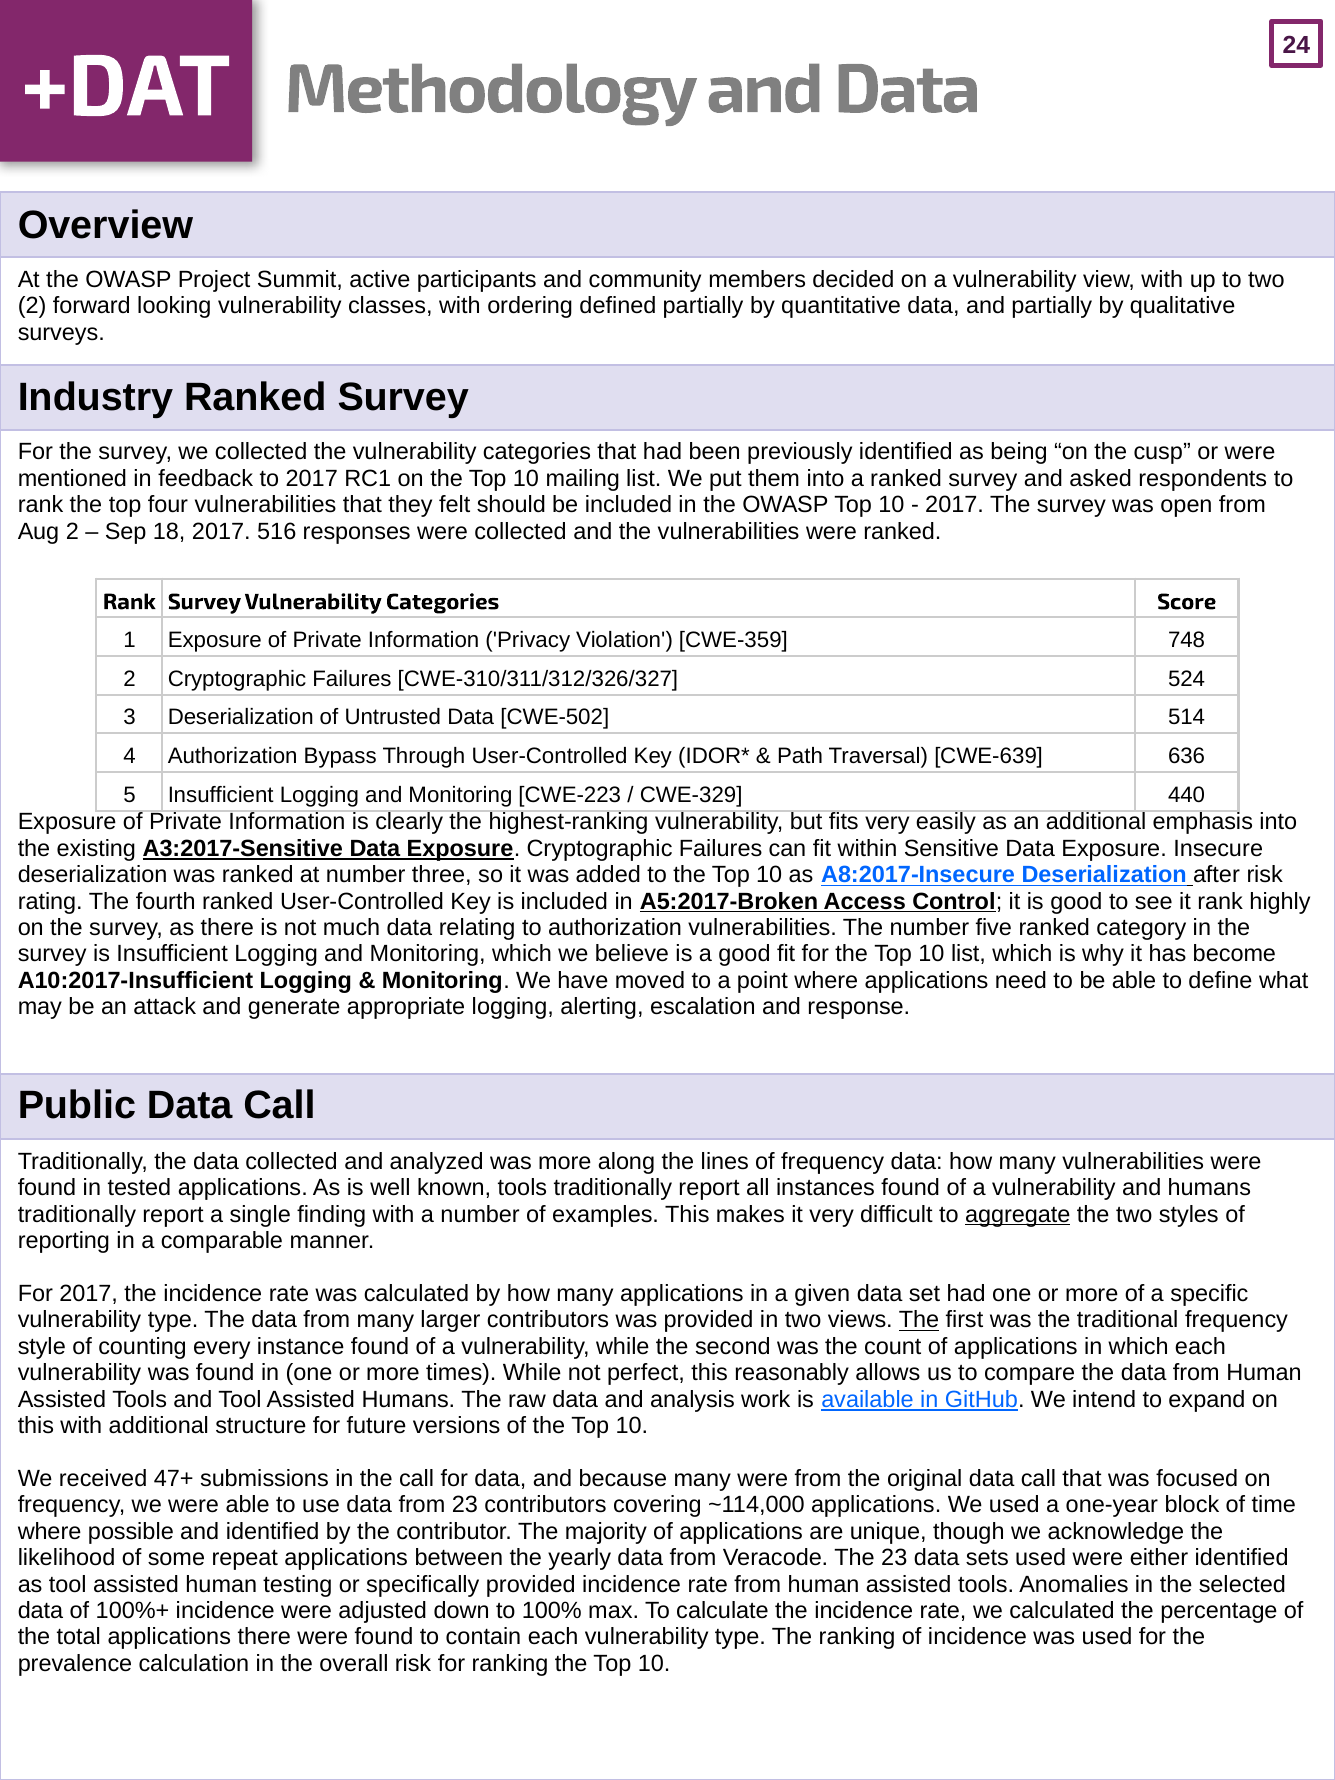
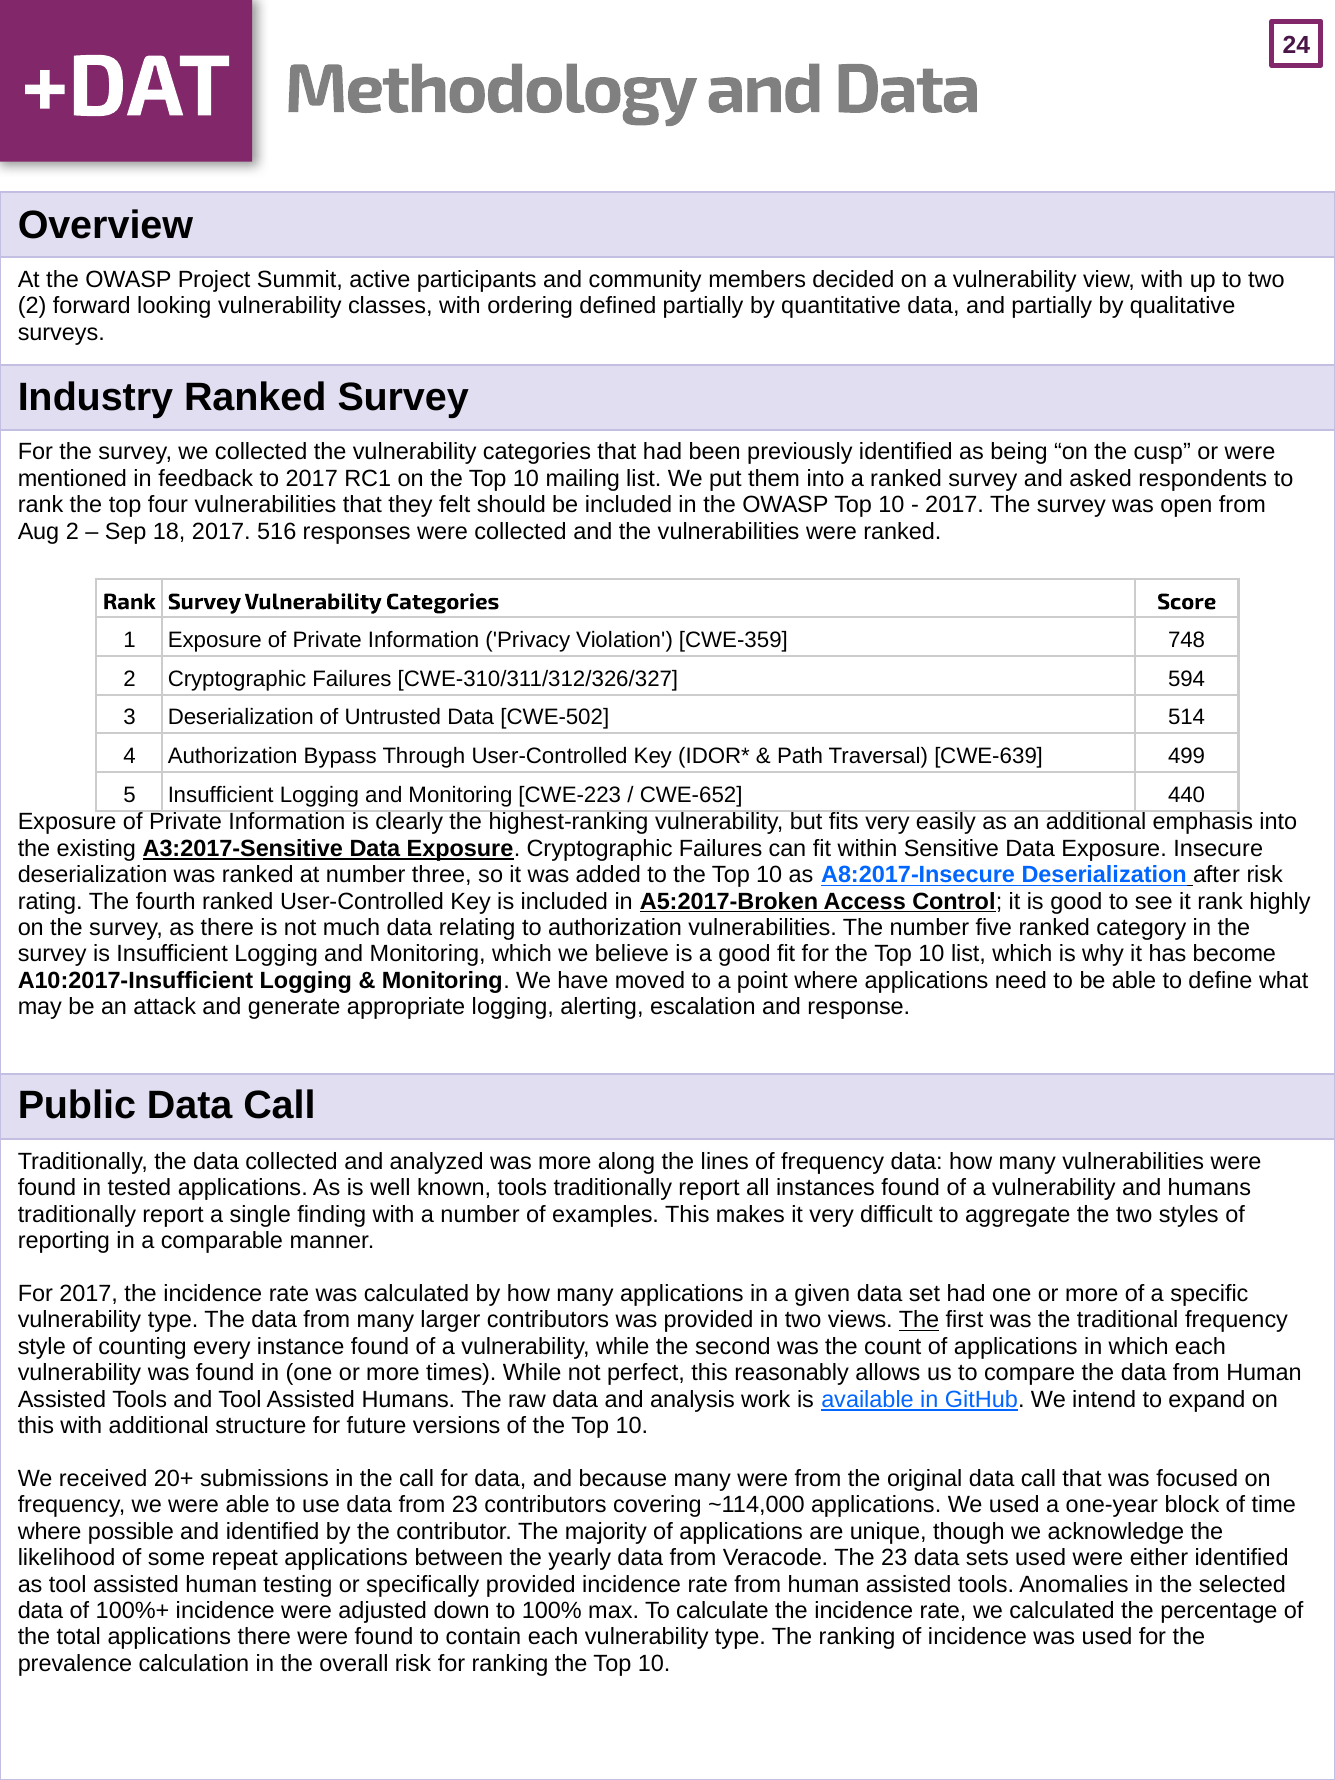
524: 524 -> 594
636: 636 -> 499
CWE-329: CWE-329 -> CWE-652
aggregate underline: present -> none
47+: 47+ -> 20+
